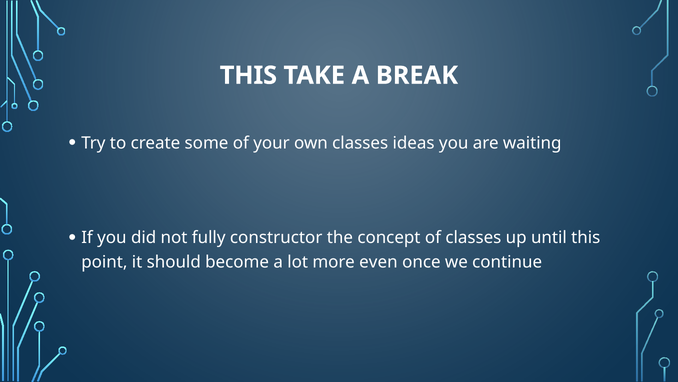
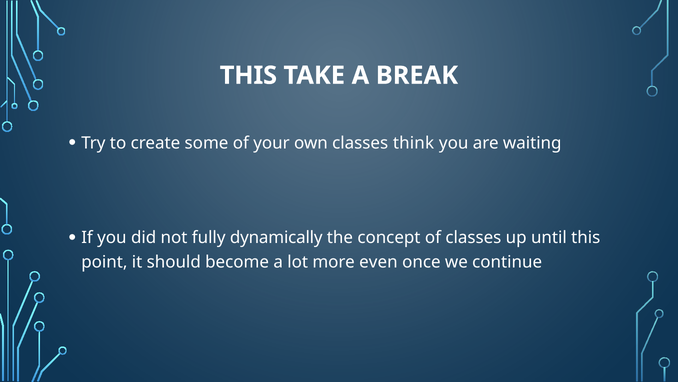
ideas: ideas -> think
constructor: constructor -> dynamically
